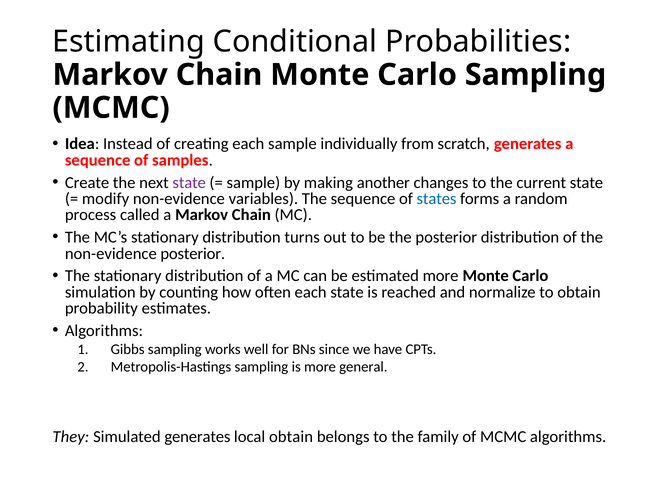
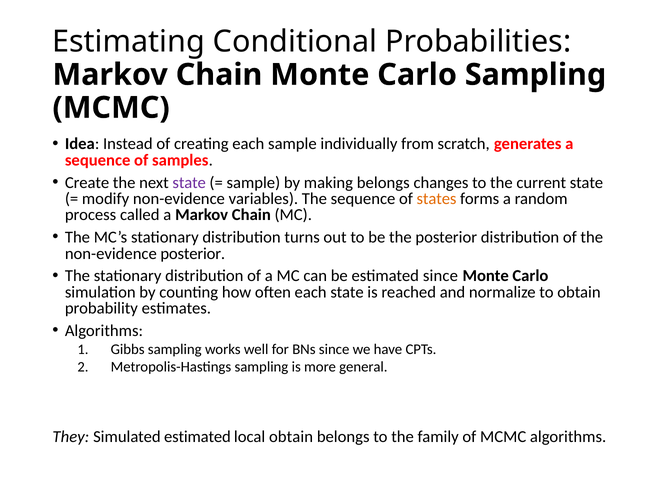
making another: another -> belongs
states colour: blue -> orange
estimated more: more -> since
Simulated generates: generates -> estimated
